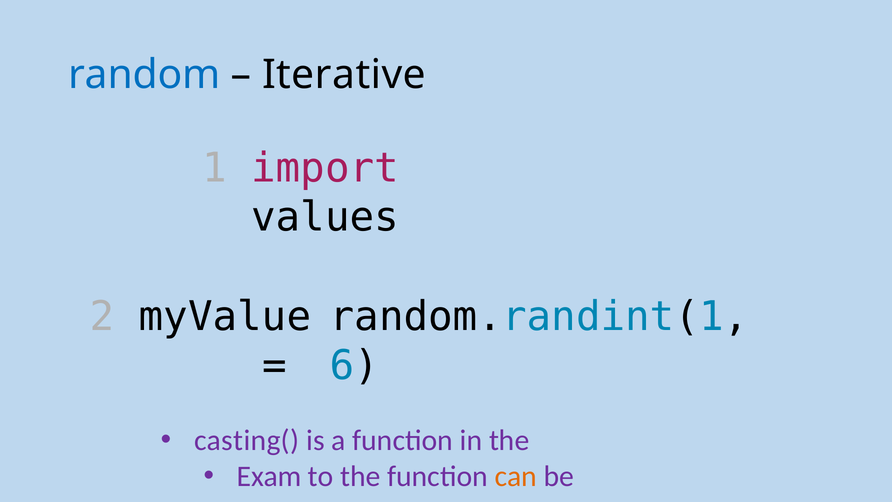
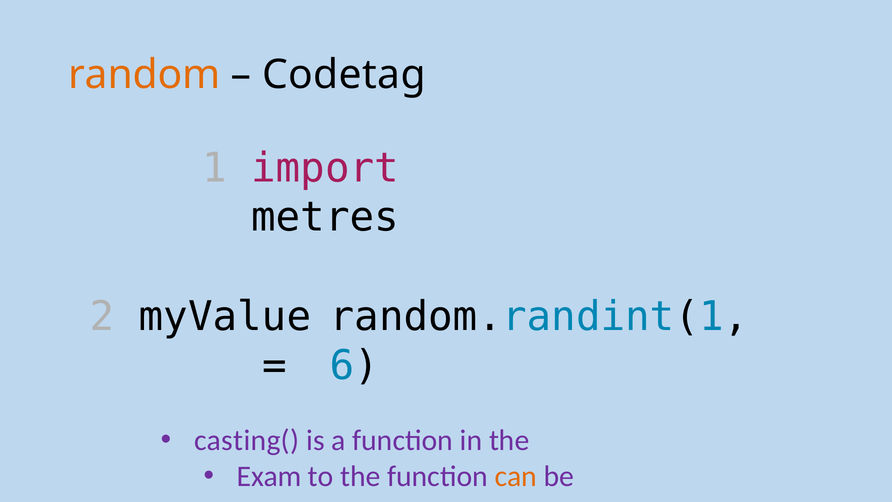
random colour: blue -> orange
Iterative: Iterative -> Codetag
values: values -> metres
